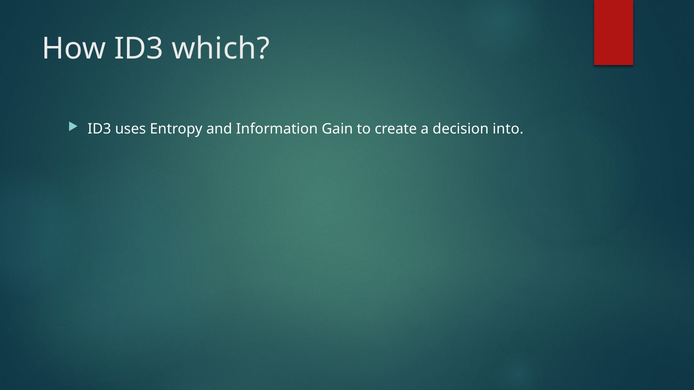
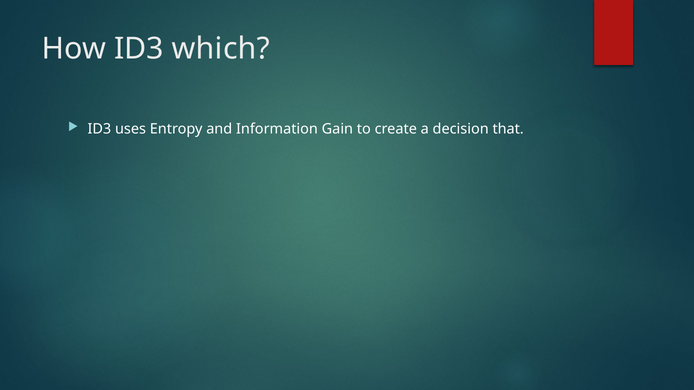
into: into -> that
